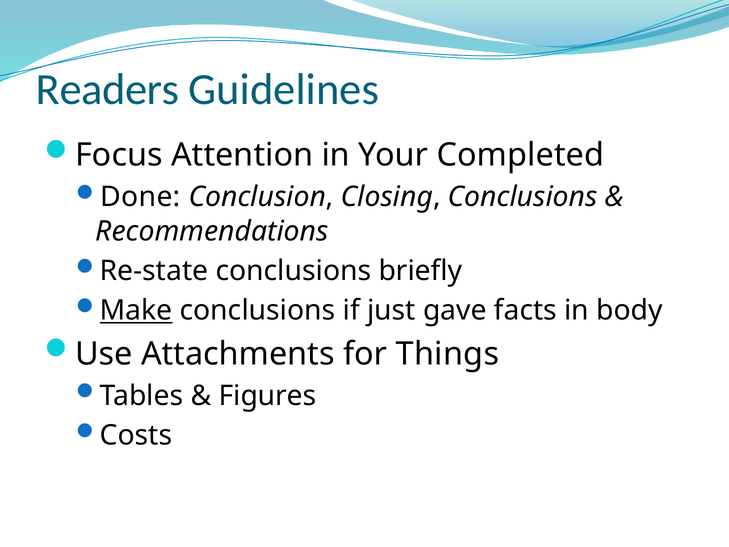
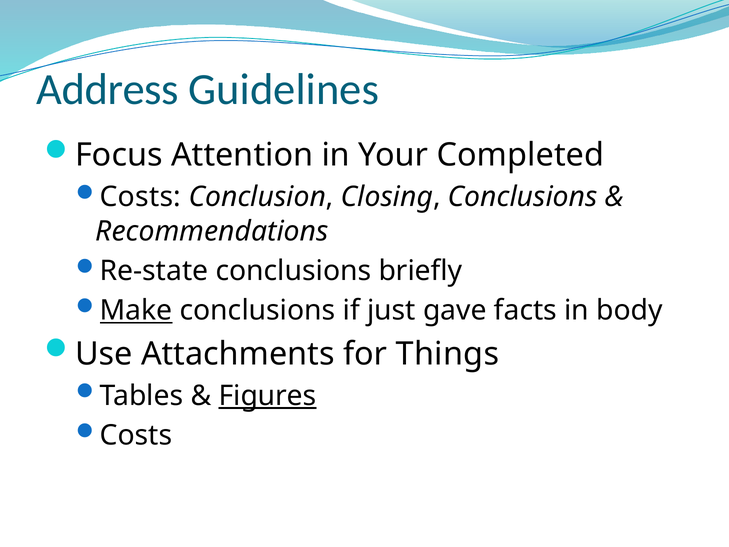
Readers: Readers -> Address
Done at (140, 197): Done -> Costs
Figures underline: none -> present
